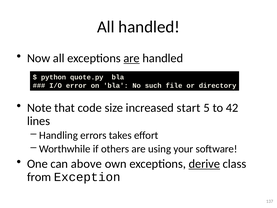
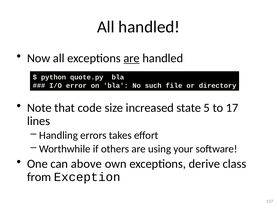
start: start -> state
42: 42 -> 17
derive underline: present -> none
